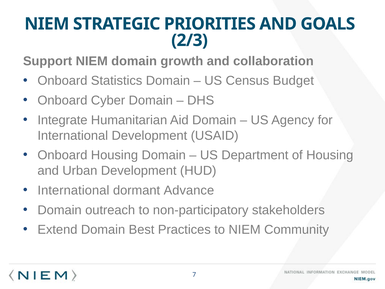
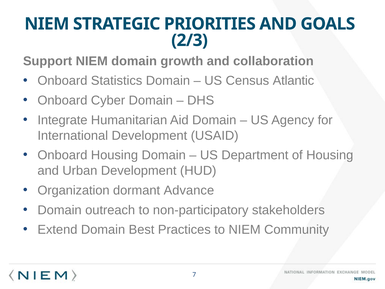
Budget: Budget -> Atlantic
International at (73, 190): International -> Organization
